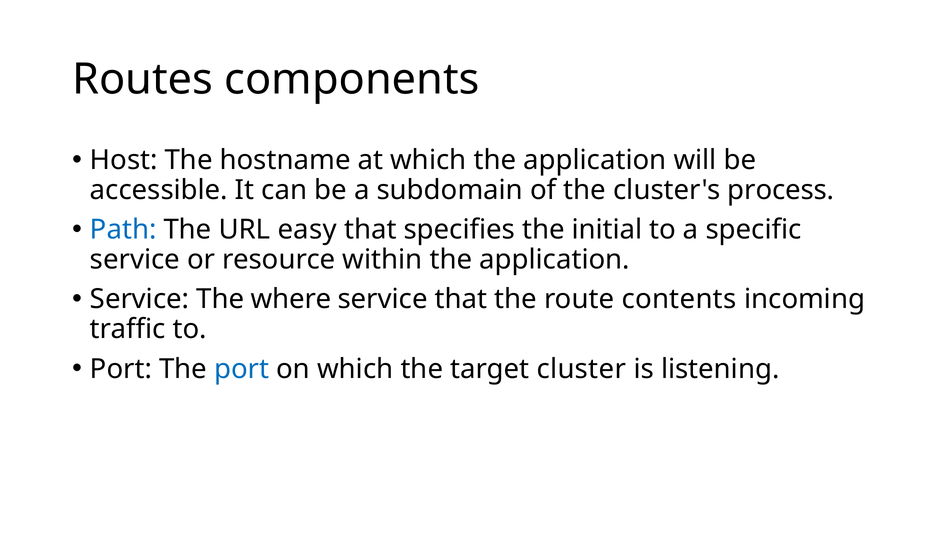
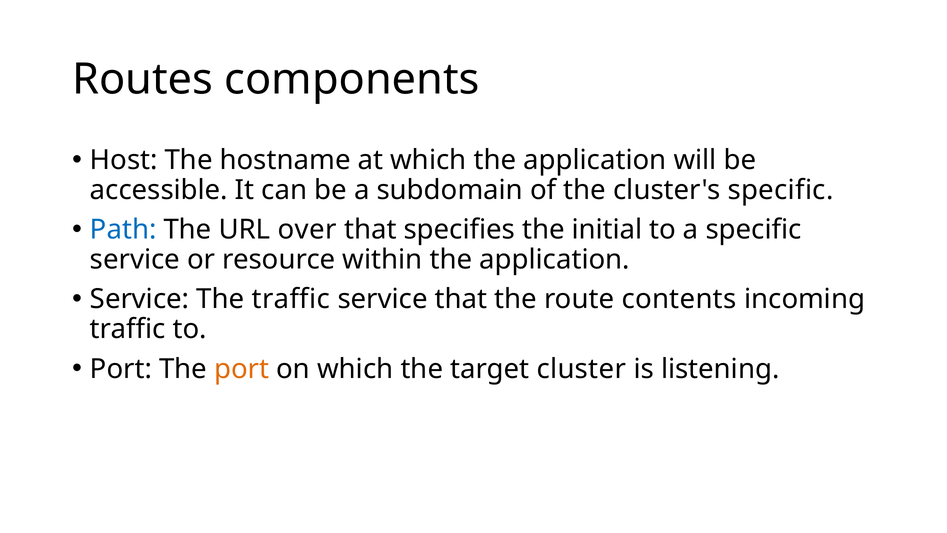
cluster's process: process -> specific
easy: easy -> over
The where: where -> traffic
port at (242, 369) colour: blue -> orange
